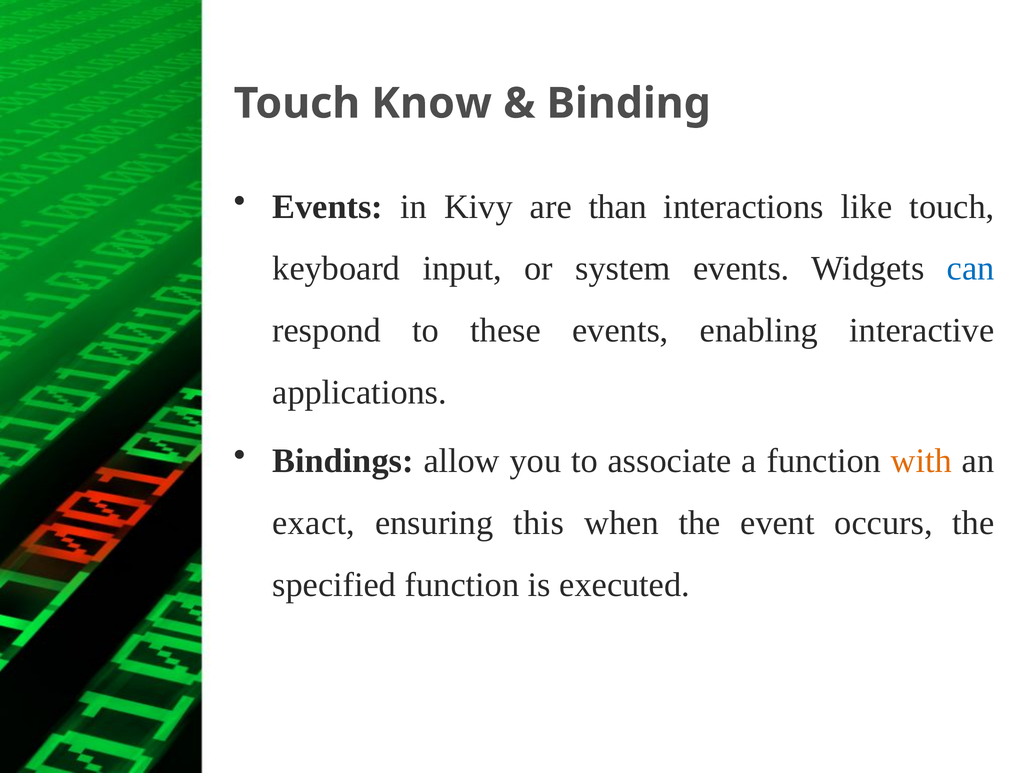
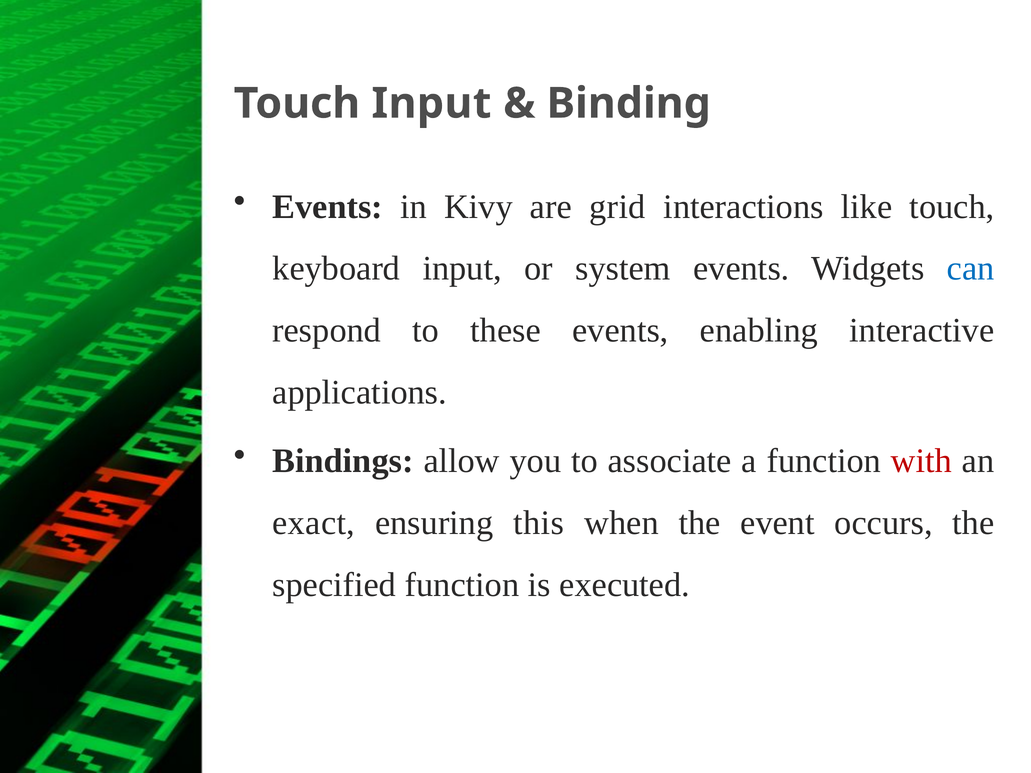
Touch Know: Know -> Input
than: than -> grid
with colour: orange -> red
